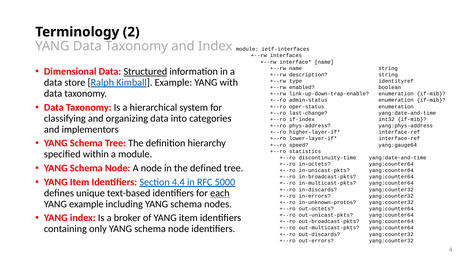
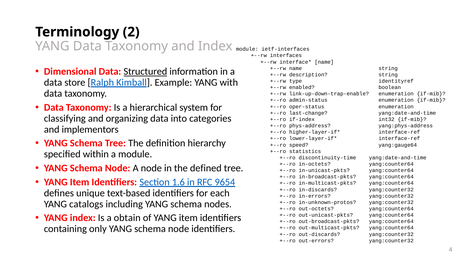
4.4: 4.4 -> 1.6
5000: 5000 -> 9654
each underline: present -> none
YANG example: example -> catalogs
broker: broker -> obtain
